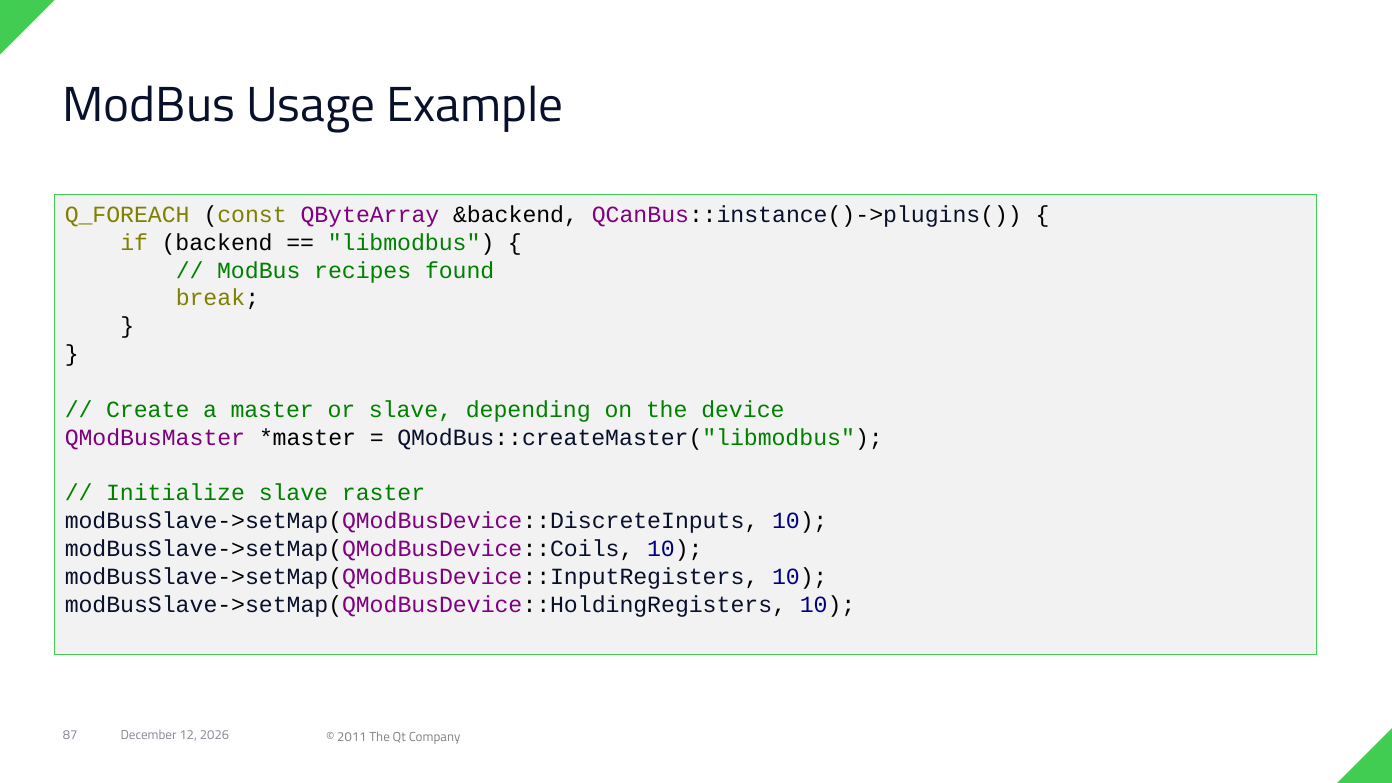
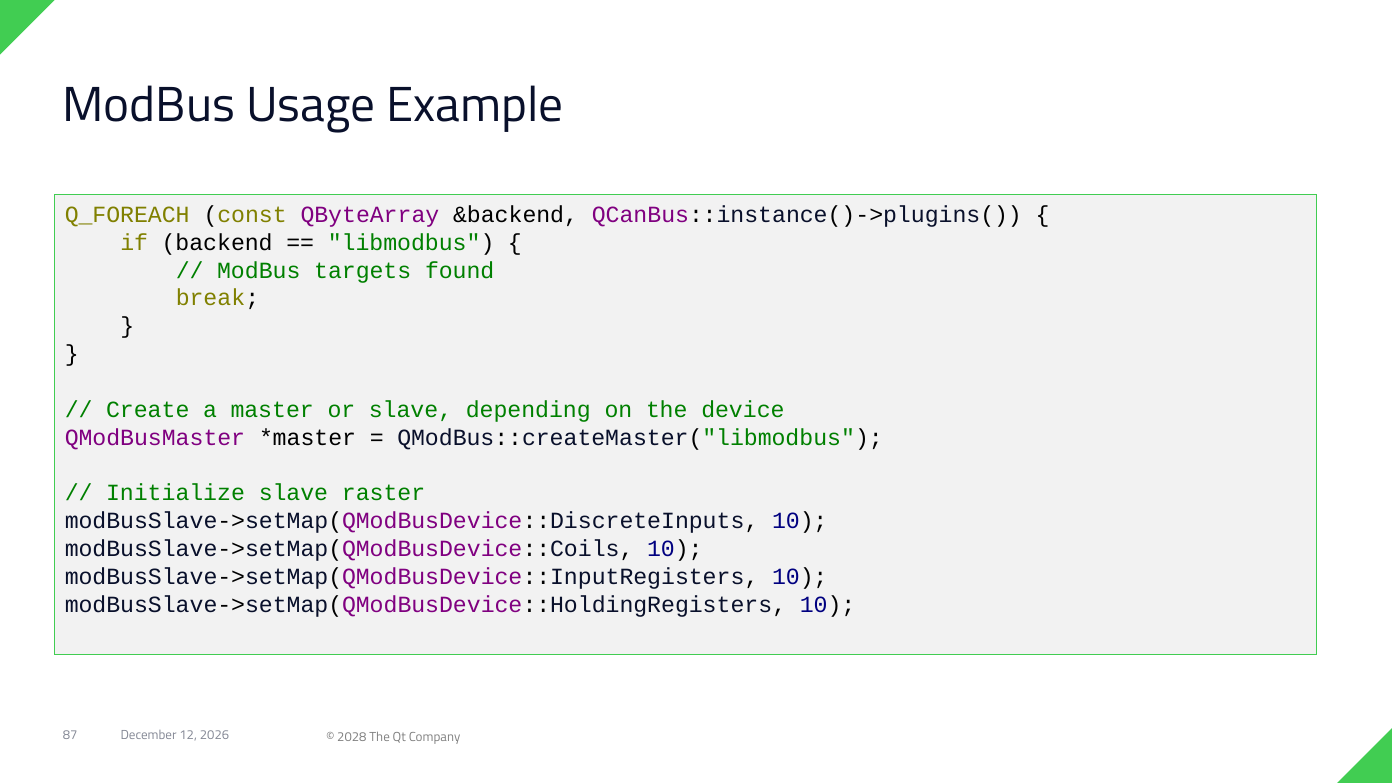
recipes: recipes -> targets
2011: 2011 -> 2028
